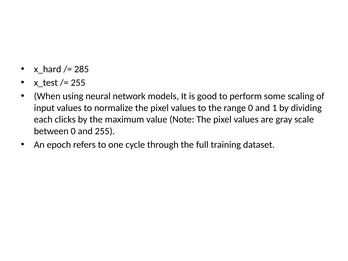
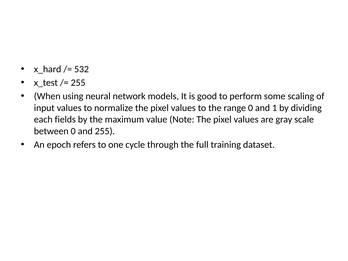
285: 285 -> 532
clicks: clicks -> fields
